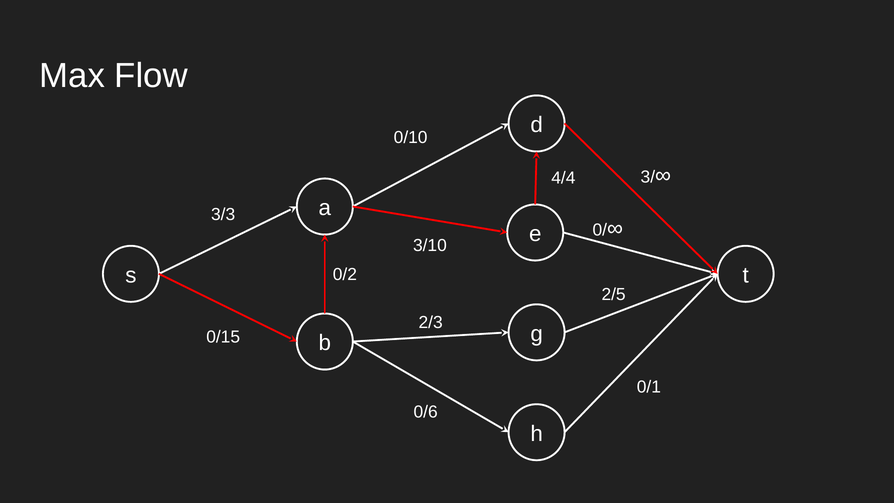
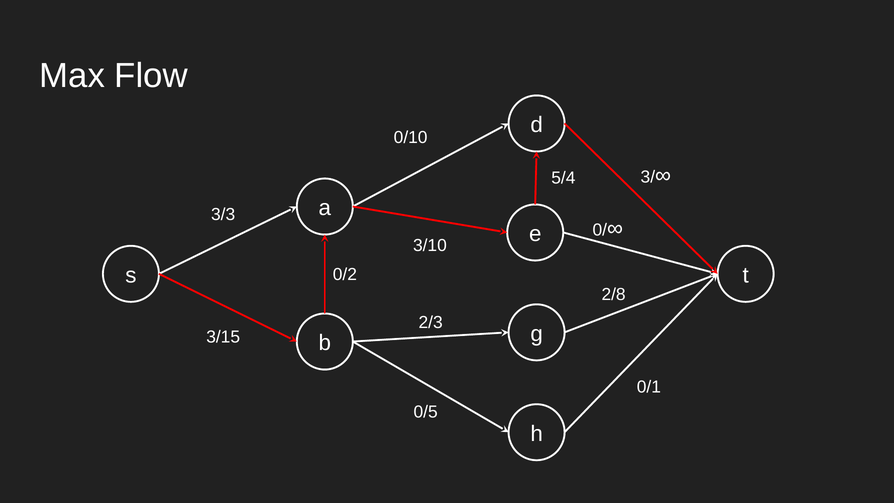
4/4: 4/4 -> 5/4
2/5: 2/5 -> 2/8
0/15: 0/15 -> 3/15
0/6: 0/6 -> 0/5
